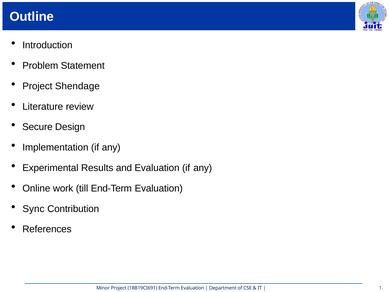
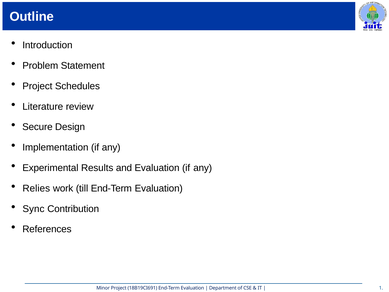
Shendage: Shendage -> Schedules
Online: Online -> Relies
